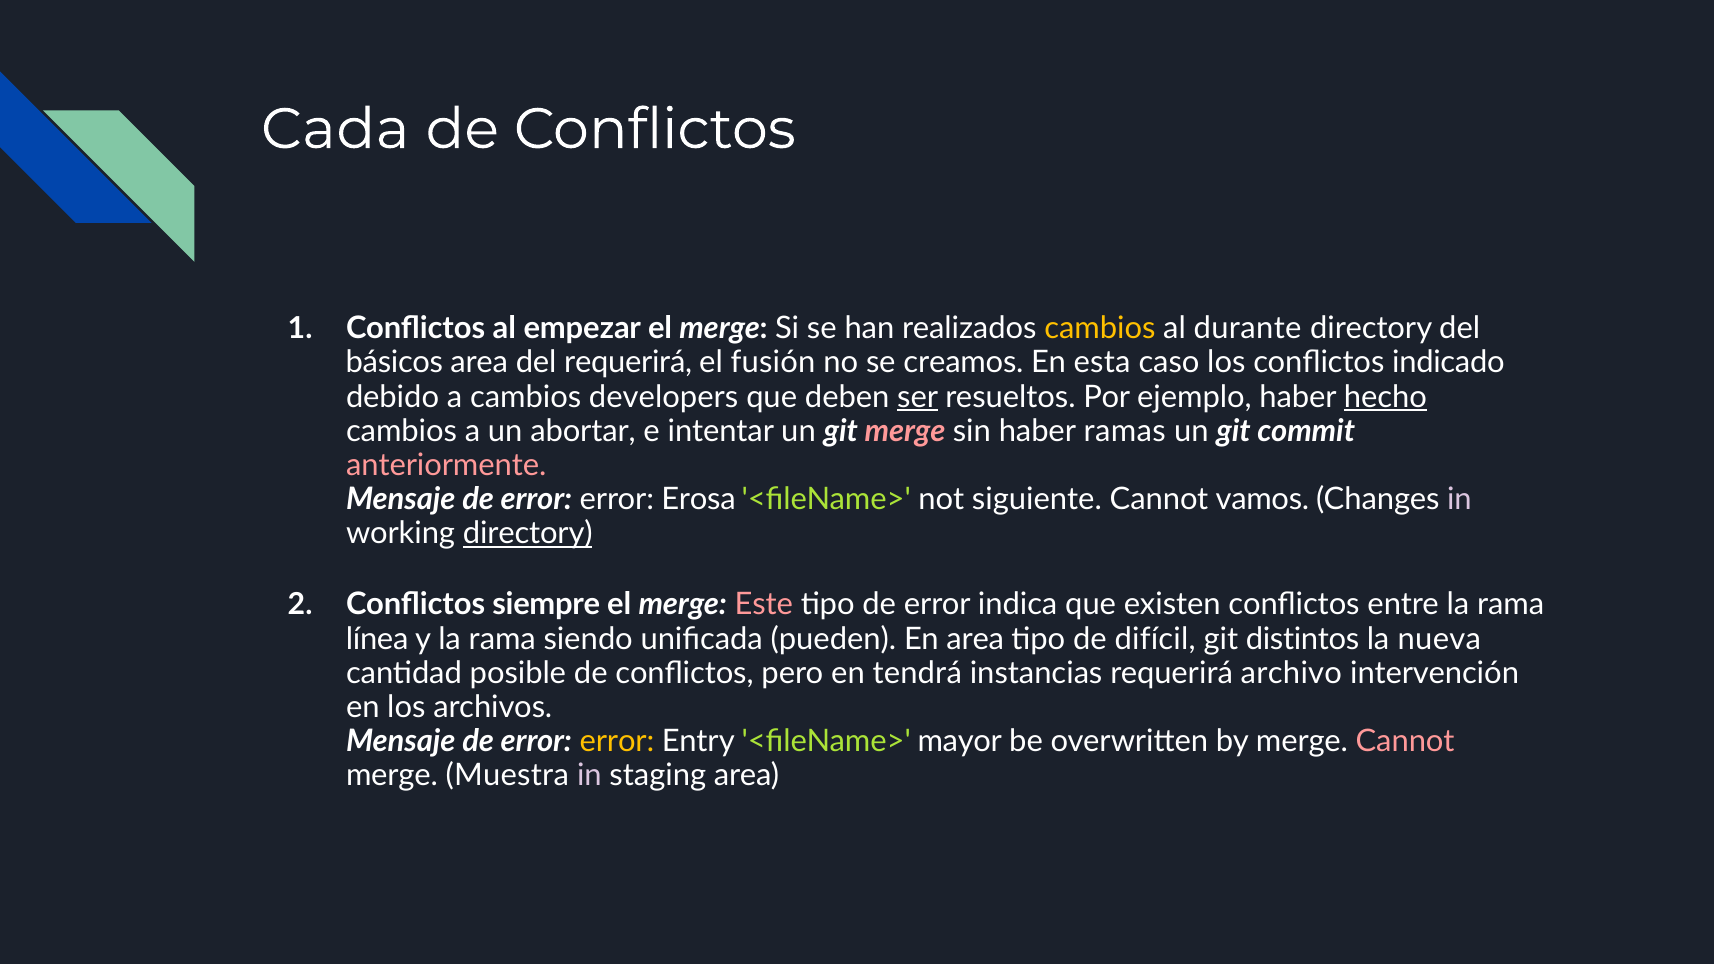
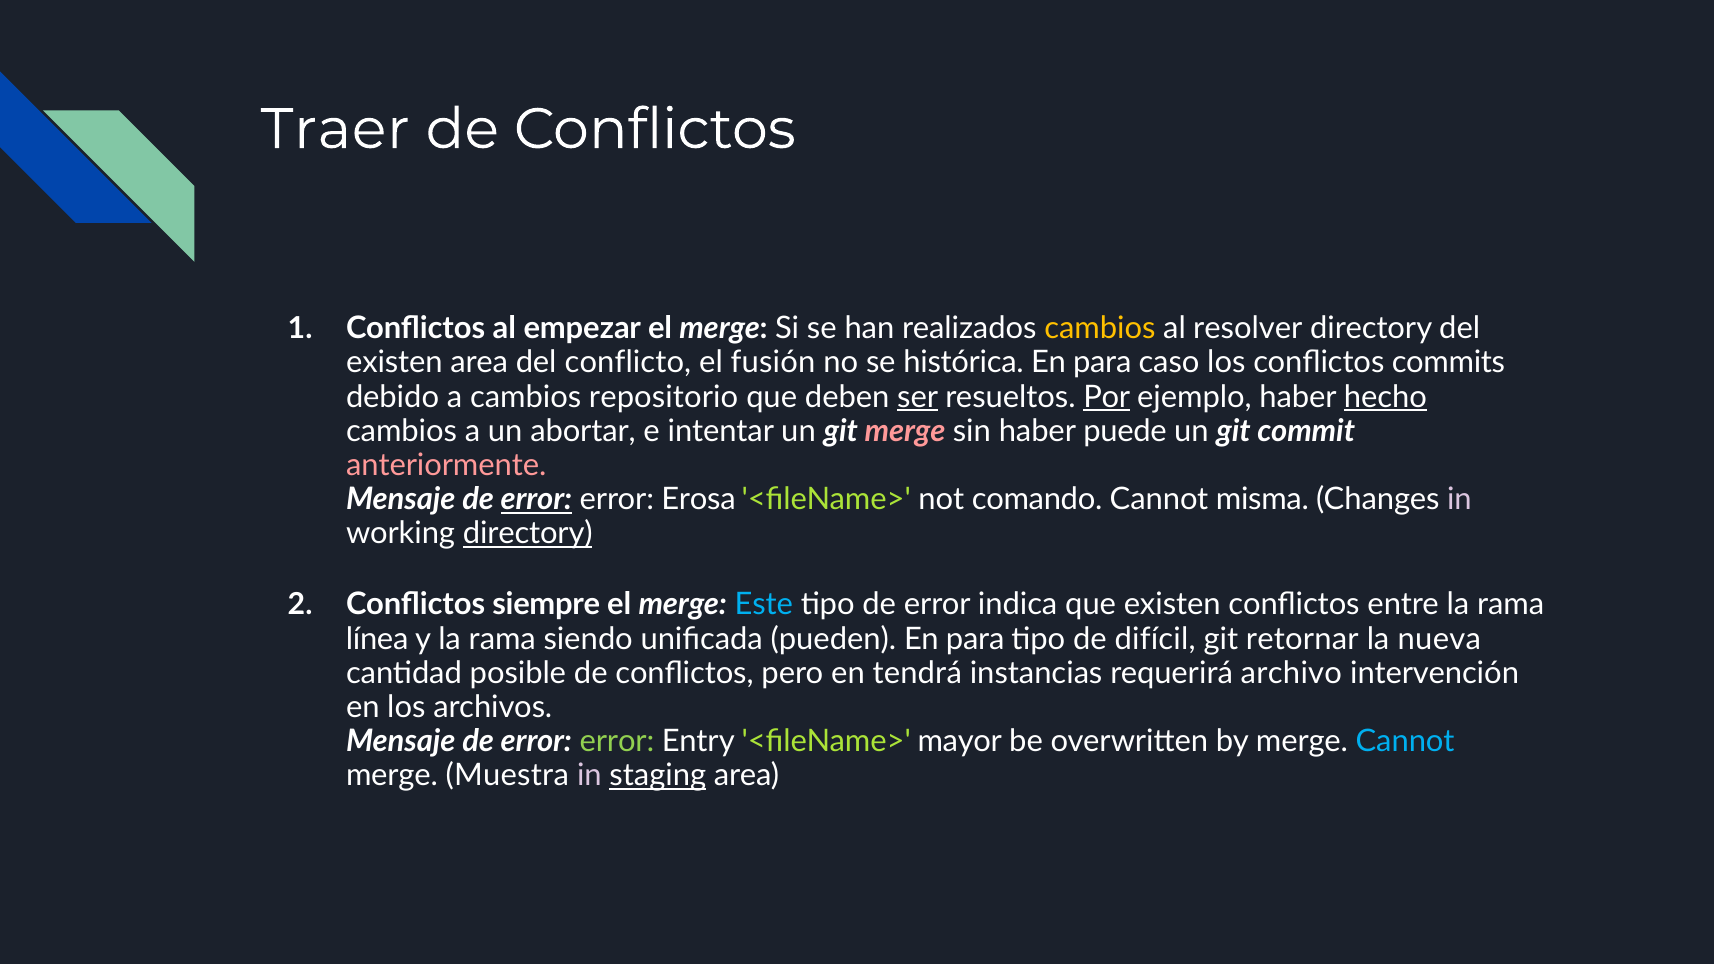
Cada: Cada -> Traer
durante: durante -> resolver
básicos at (394, 363): básicos -> existen
del requerirá: requerirá -> conflicto
creamos: creamos -> histórica
esta at (1102, 363): esta -> para
indicado: indicado -> commits
developers: developers -> repositorio
Por underline: none -> present
ramas: ramas -> puede
error at (536, 499) underline: none -> present
siguiente: siguiente -> comando
vamos: vamos -> misma
Este colour: pink -> light blue
area at (975, 639): area -> para
distintos: distintos -> retornar
error at (617, 741) colour: yellow -> light green
Cannot at (1405, 741) colour: pink -> light blue
staging underline: none -> present
